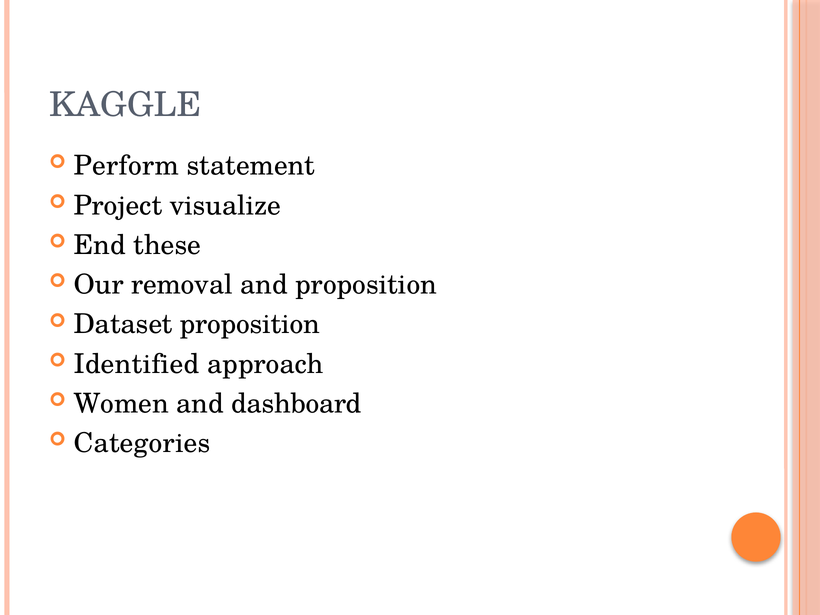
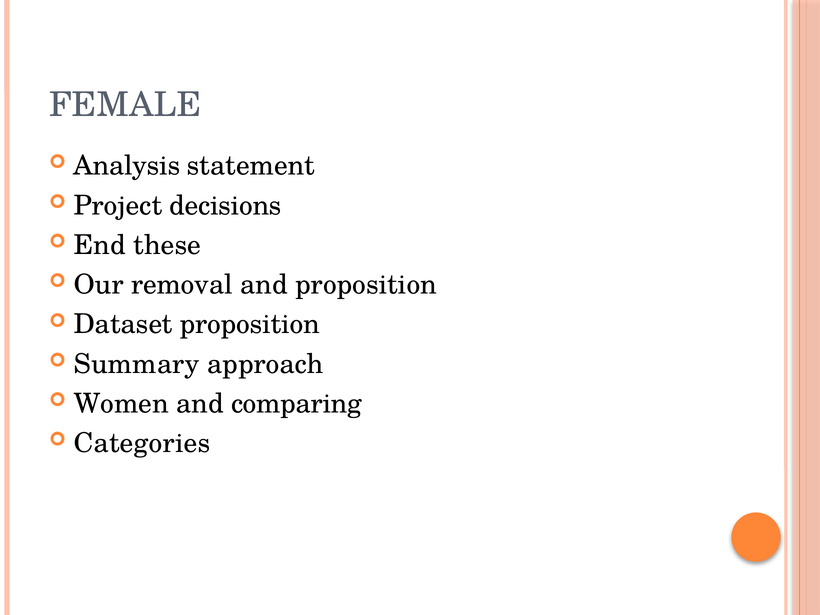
KAGGLE: KAGGLE -> FEMALE
Perform: Perform -> Analysis
visualize: visualize -> decisions
Identified: Identified -> Summary
dashboard: dashboard -> comparing
